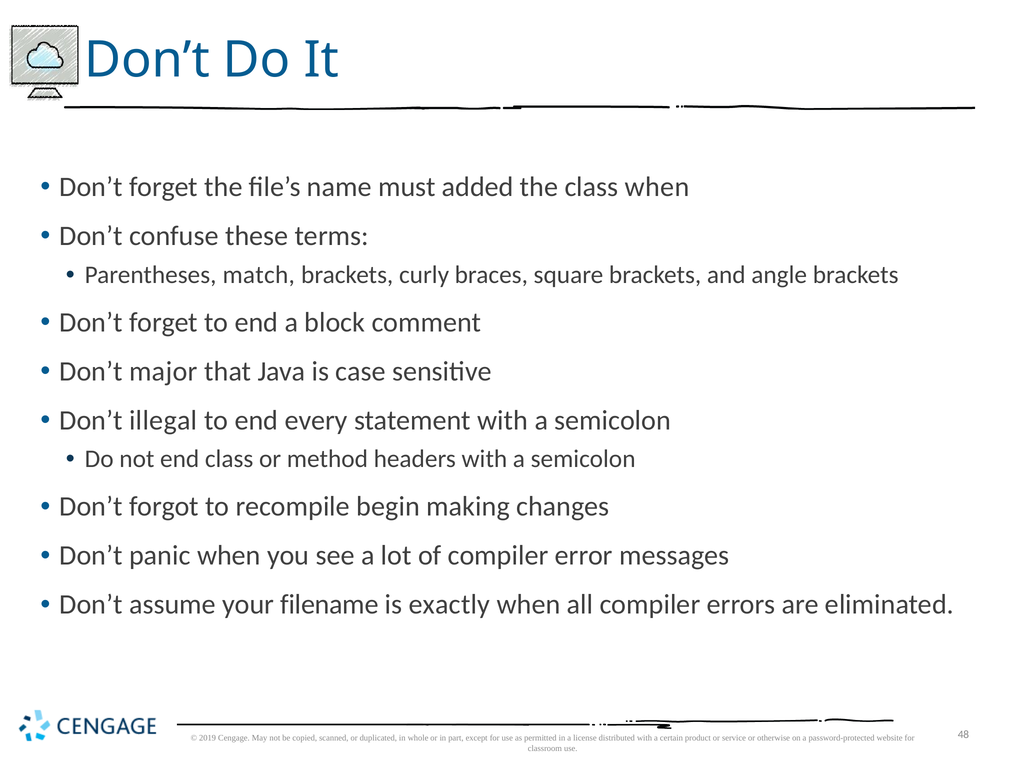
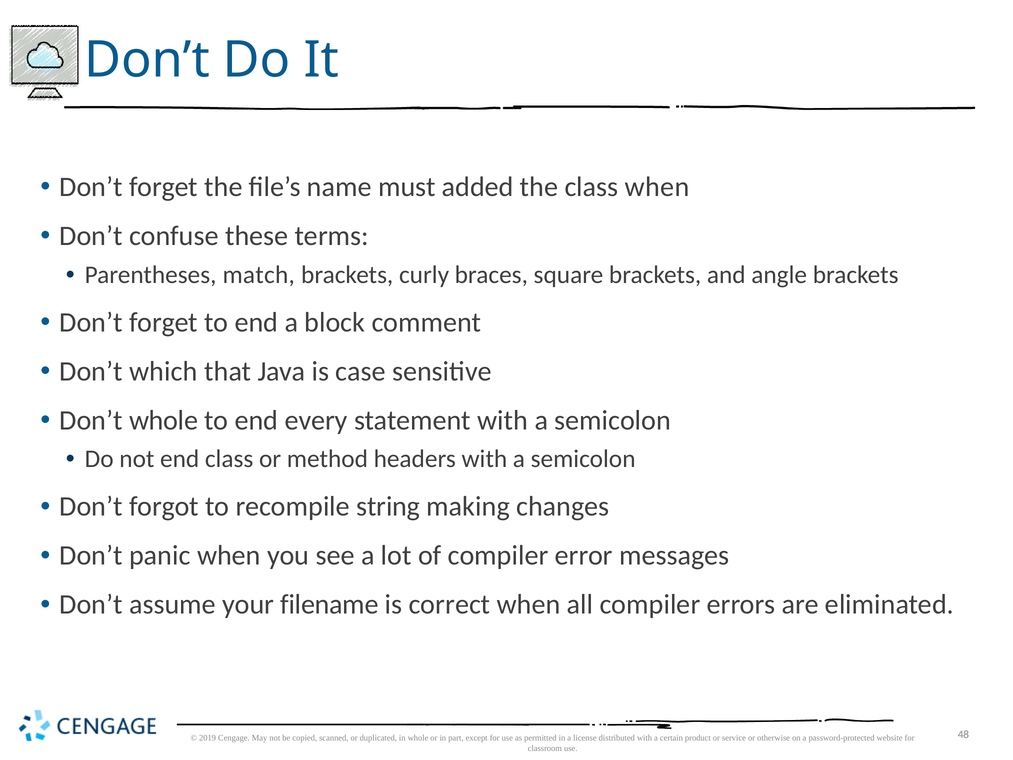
major: major -> which
Don’t illegal: illegal -> whole
begin: begin -> string
exactly: exactly -> correct
